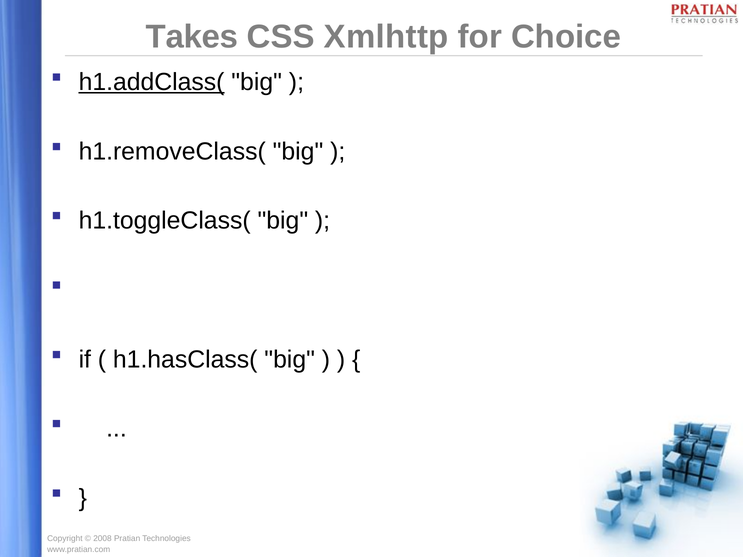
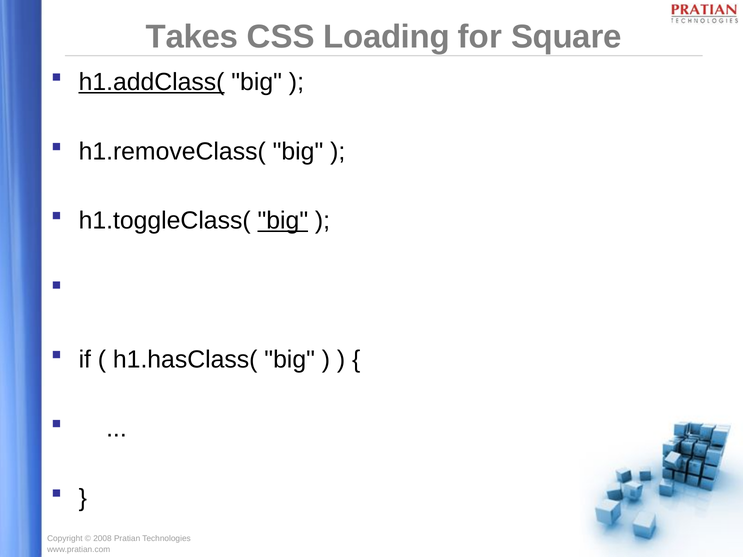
Xmlhttp: Xmlhttp -> Loading
Choice: Choice -> Square
big at (283, 221) underline: none -> present
